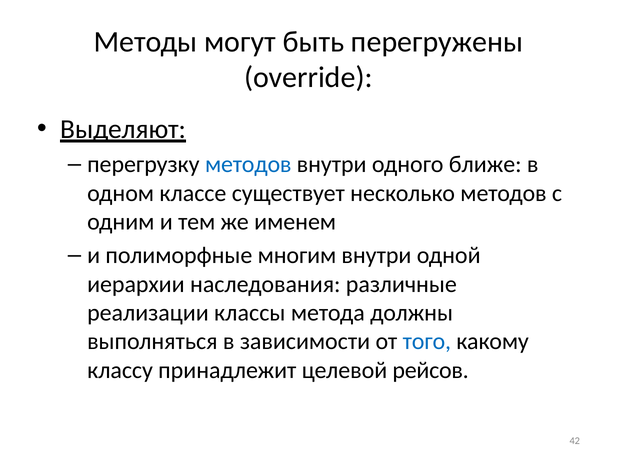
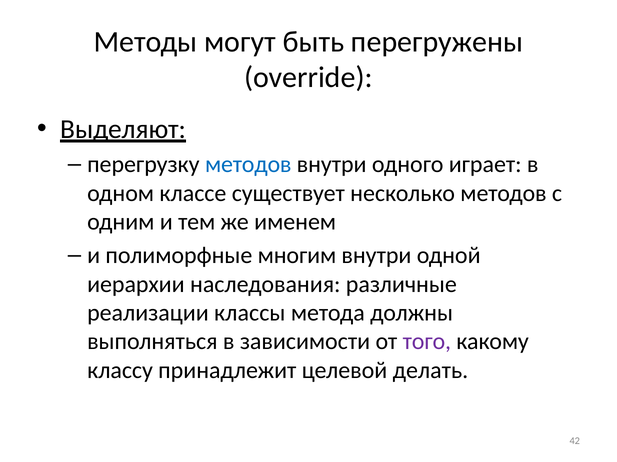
ближе: ближе -> играет
того colour: blue -> purple
рейсов: рейсов -> делать
